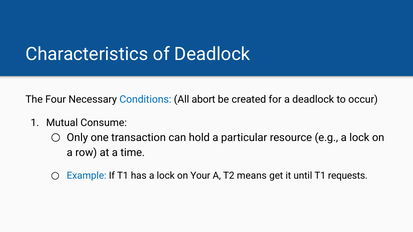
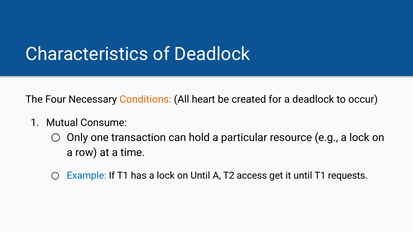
Conditions colour: blue -> orange
abort: abort -> heart
on Your: Your -> Until
means: means -> access
